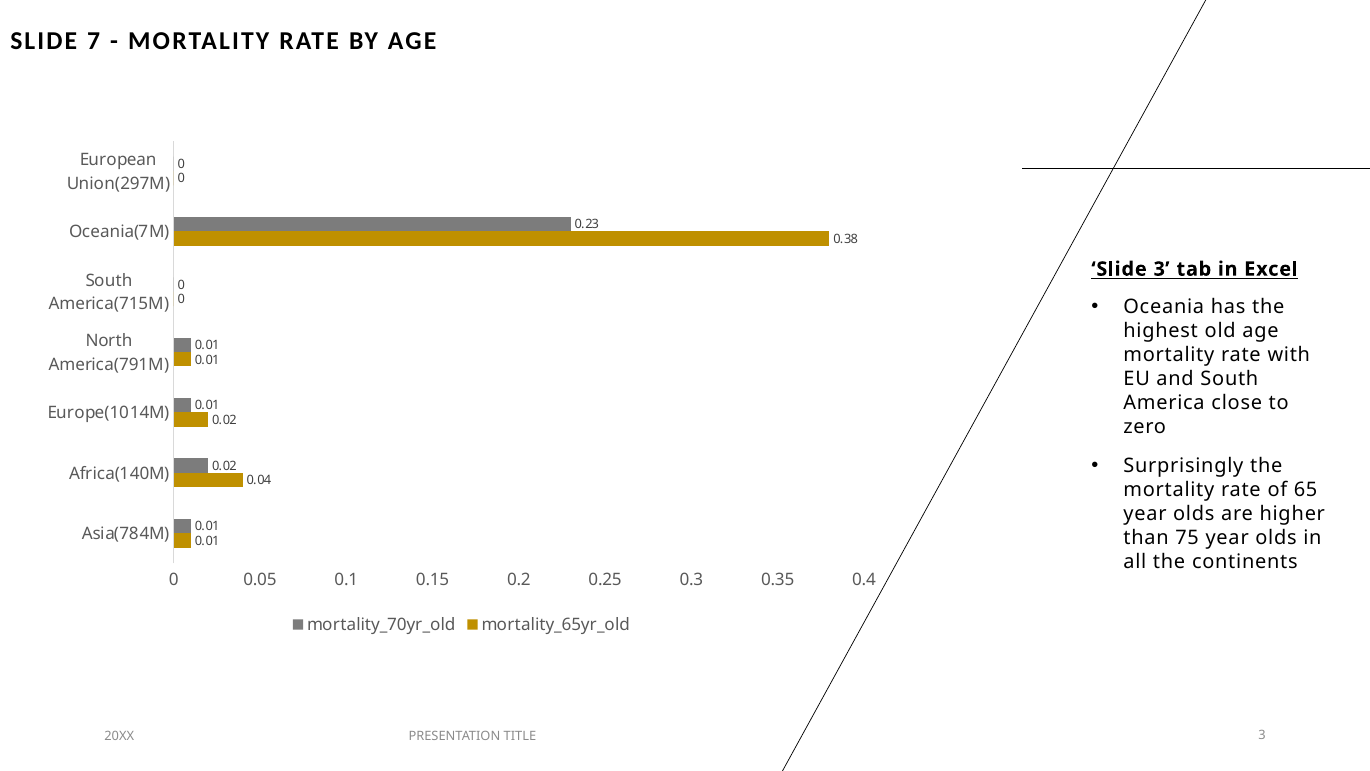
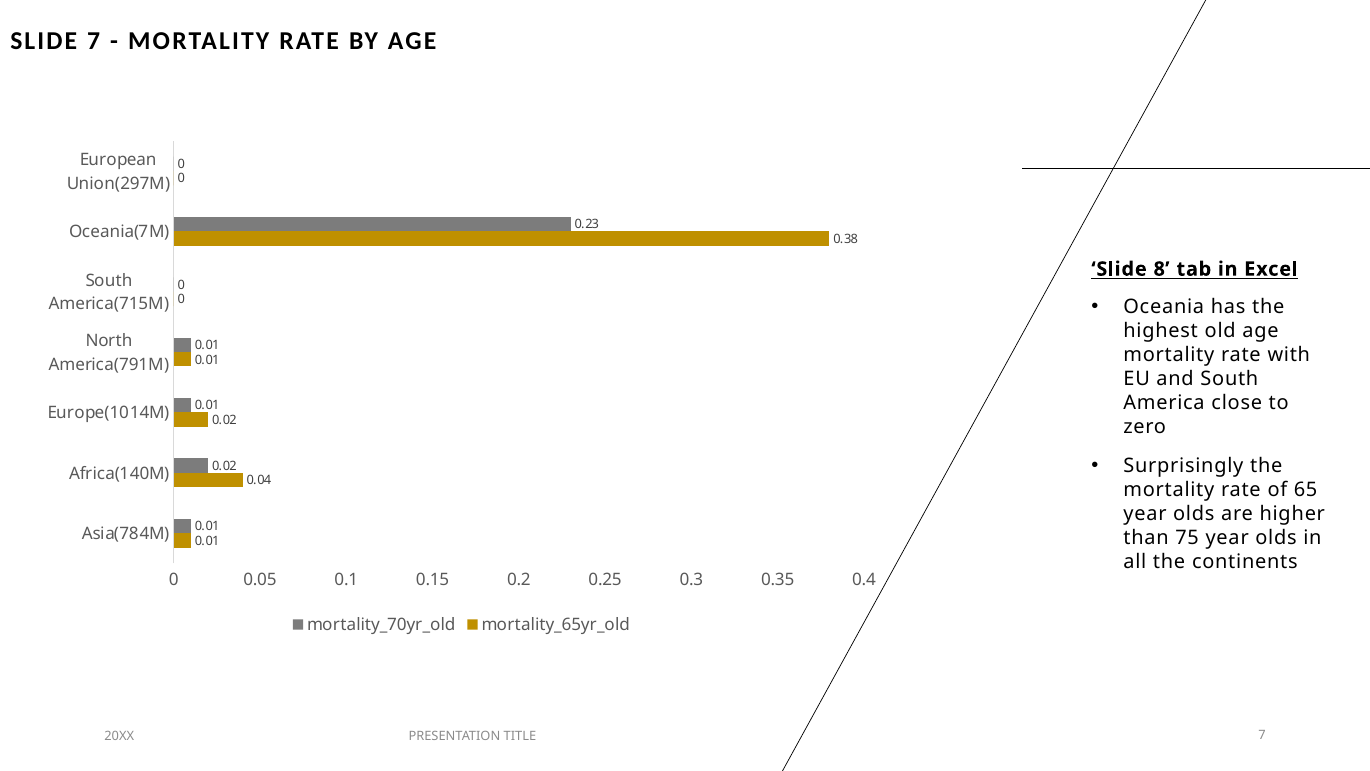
Slide 3: 3 -> 8
TITLE 3: 3 -> 7
